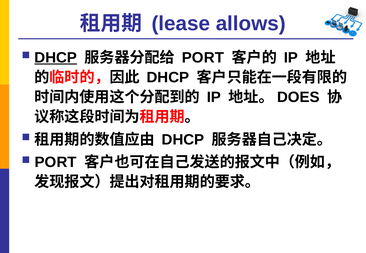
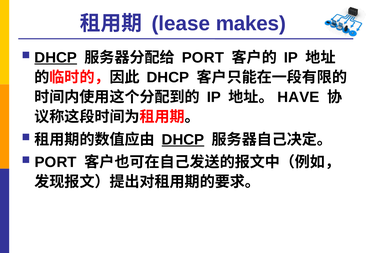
allows: allows -> makes
DOES: DOES -> HAVE
DHCP at (183, 140) underline: none -> present
